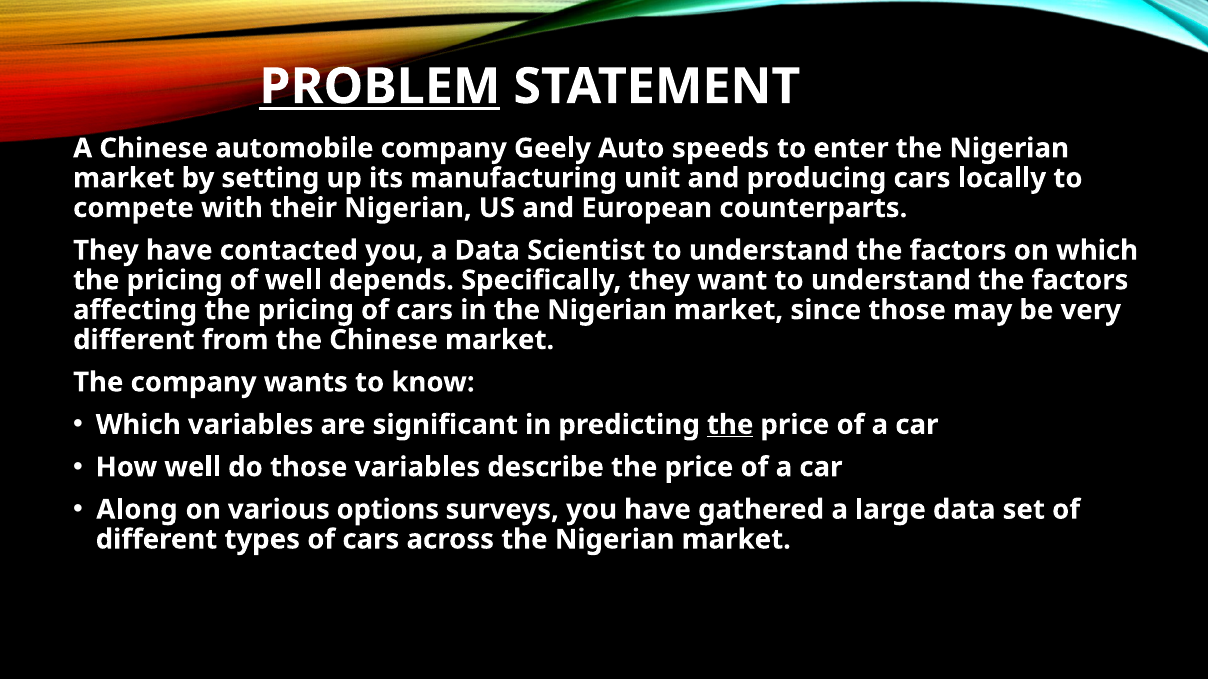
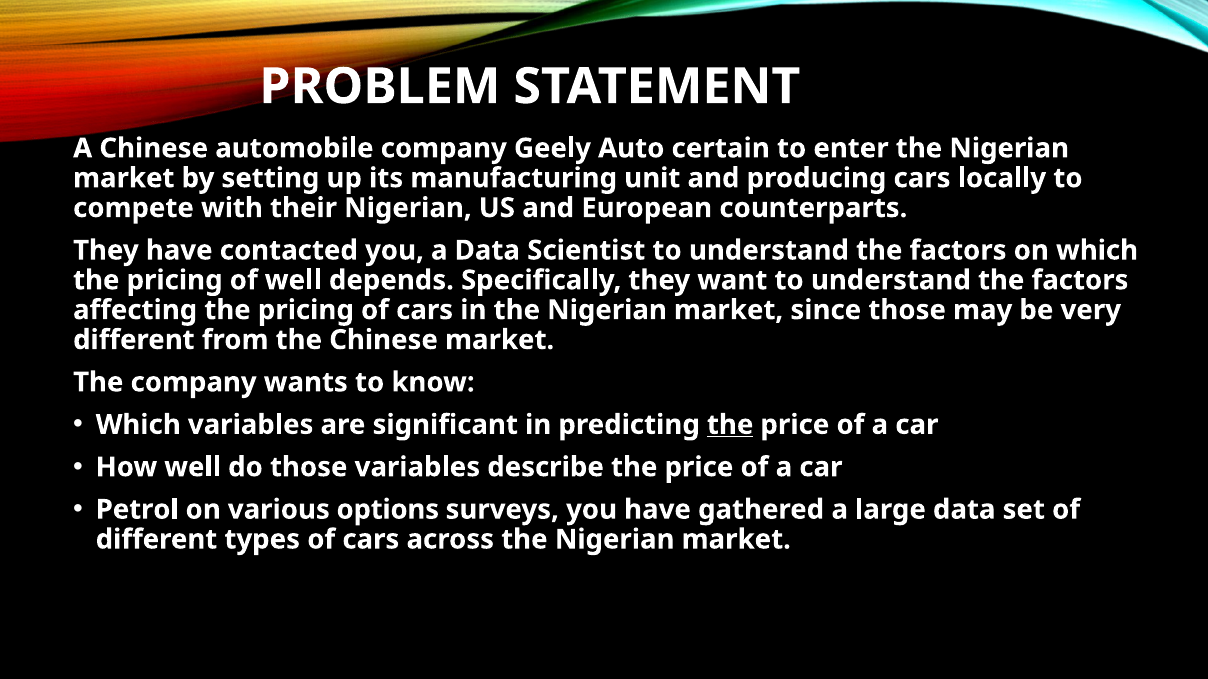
PROBLEM underline: present -> none
speeds: speeds -> certain
Along: Along -> Petrol
